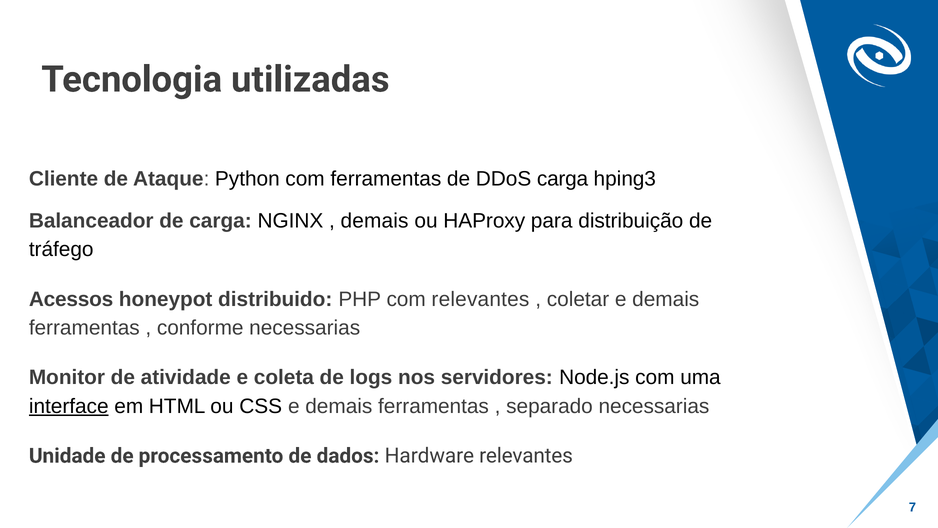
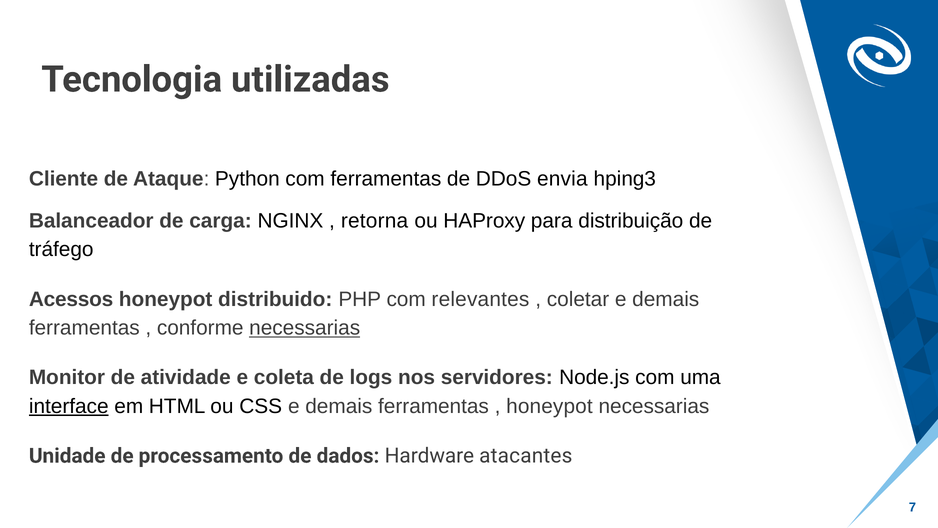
DDoS carga: carga -> envia
demais at (375, 221): demais -> retorna
necessarias at (305, 328) underline: none -> present
separado at (550, 406): separado -> honeypot
Hardware relevantes: relevantes -> atacantes
